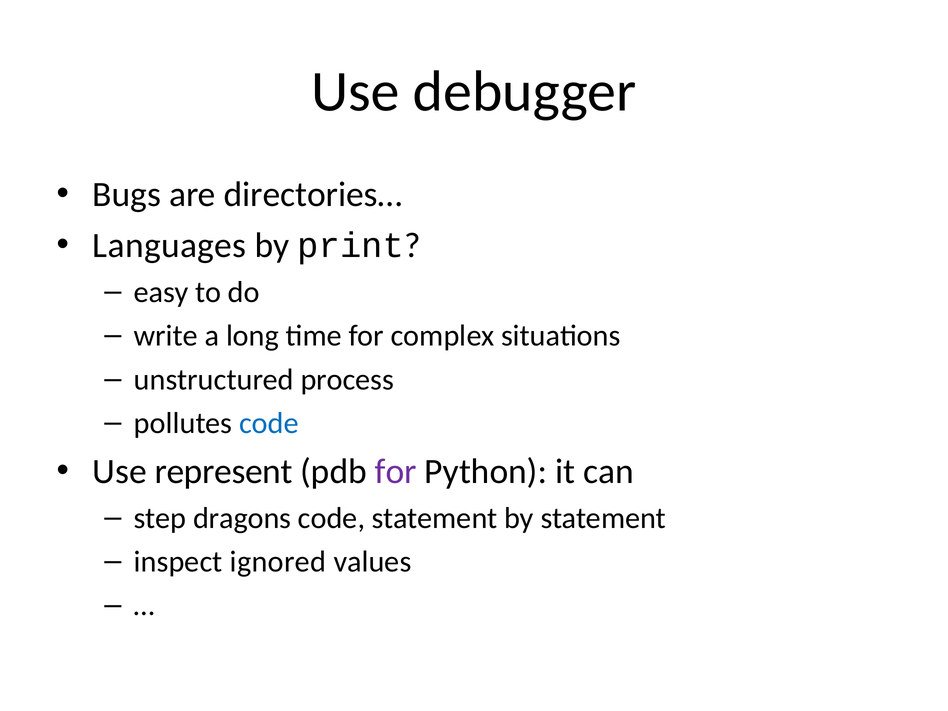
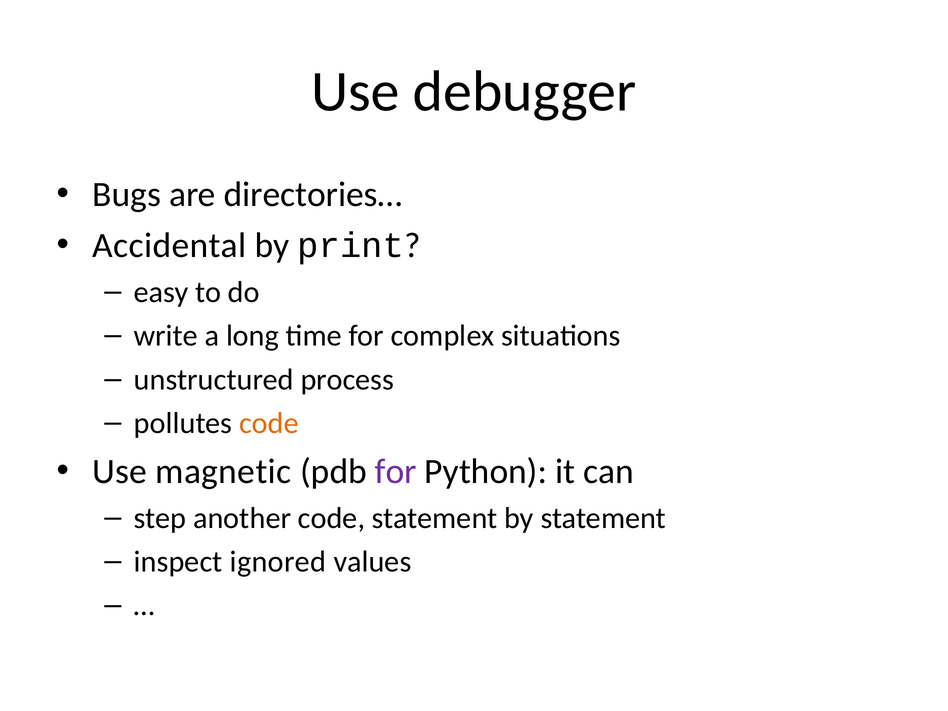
Languages: Languages -> Accidental
code at (269, 423) colour: blue -> orange
represent: represent -> magnetic
dragons: dragons -> another
